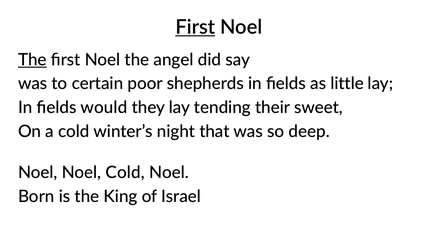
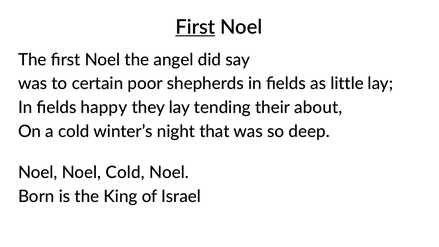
The at (32, 60) underline: present -> none
would: would -> happy
sweet: sweet -> about
